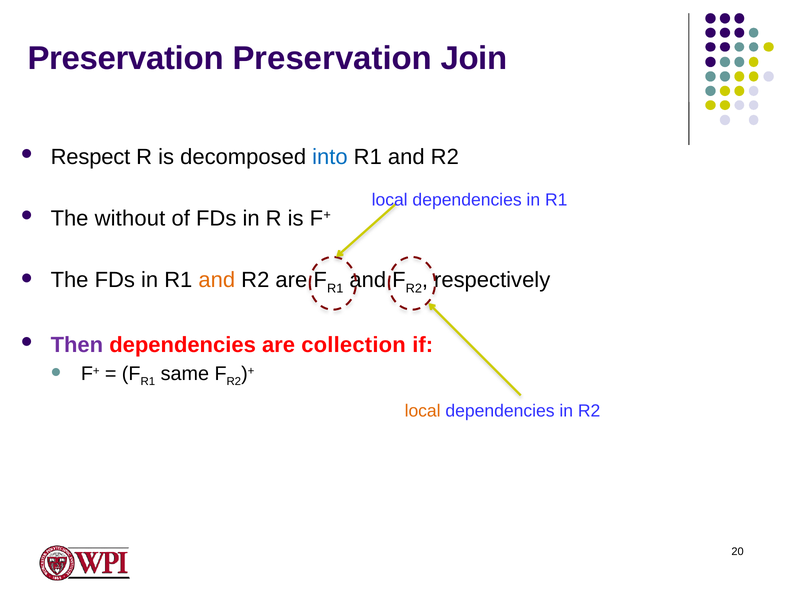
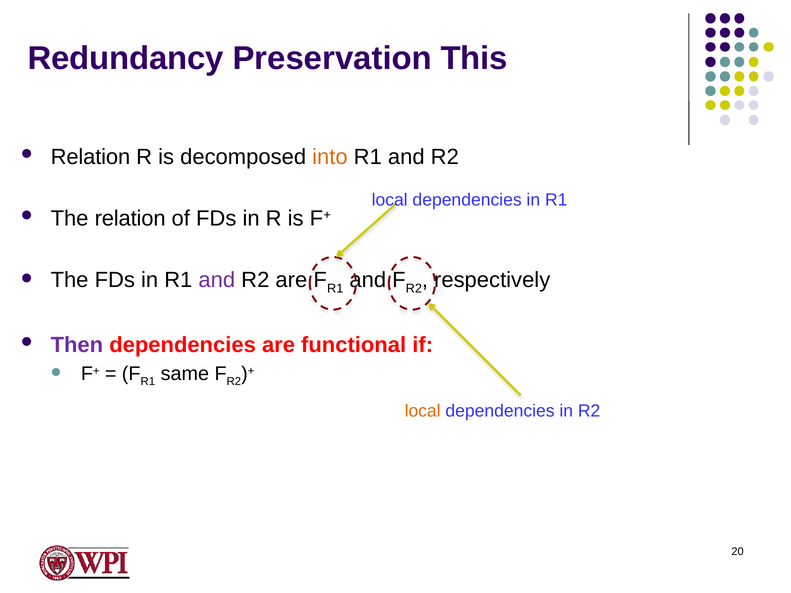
Preservation at (126, 58): Preservation -> Redundancy
Join: Join -> This
Respect at (90, 157): Respect -> Relation
into colour: blue -> orange
The without: without -> relation
and at (217, 280) colour: orange -> purple
collection: collection -> functional
